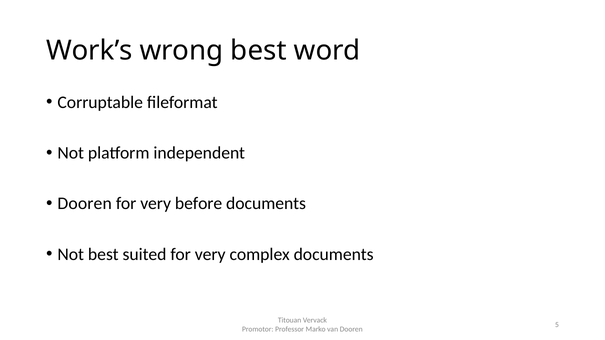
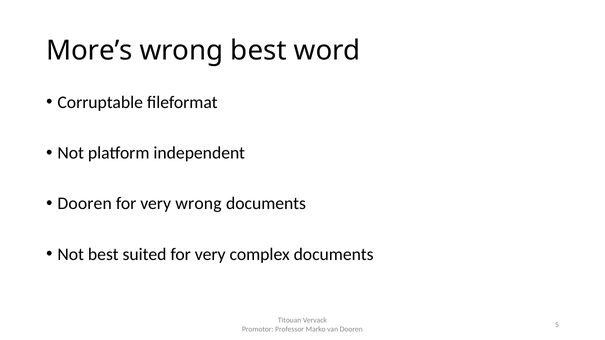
Work’s: Work’s -> More’s
very before: before -> wrong
